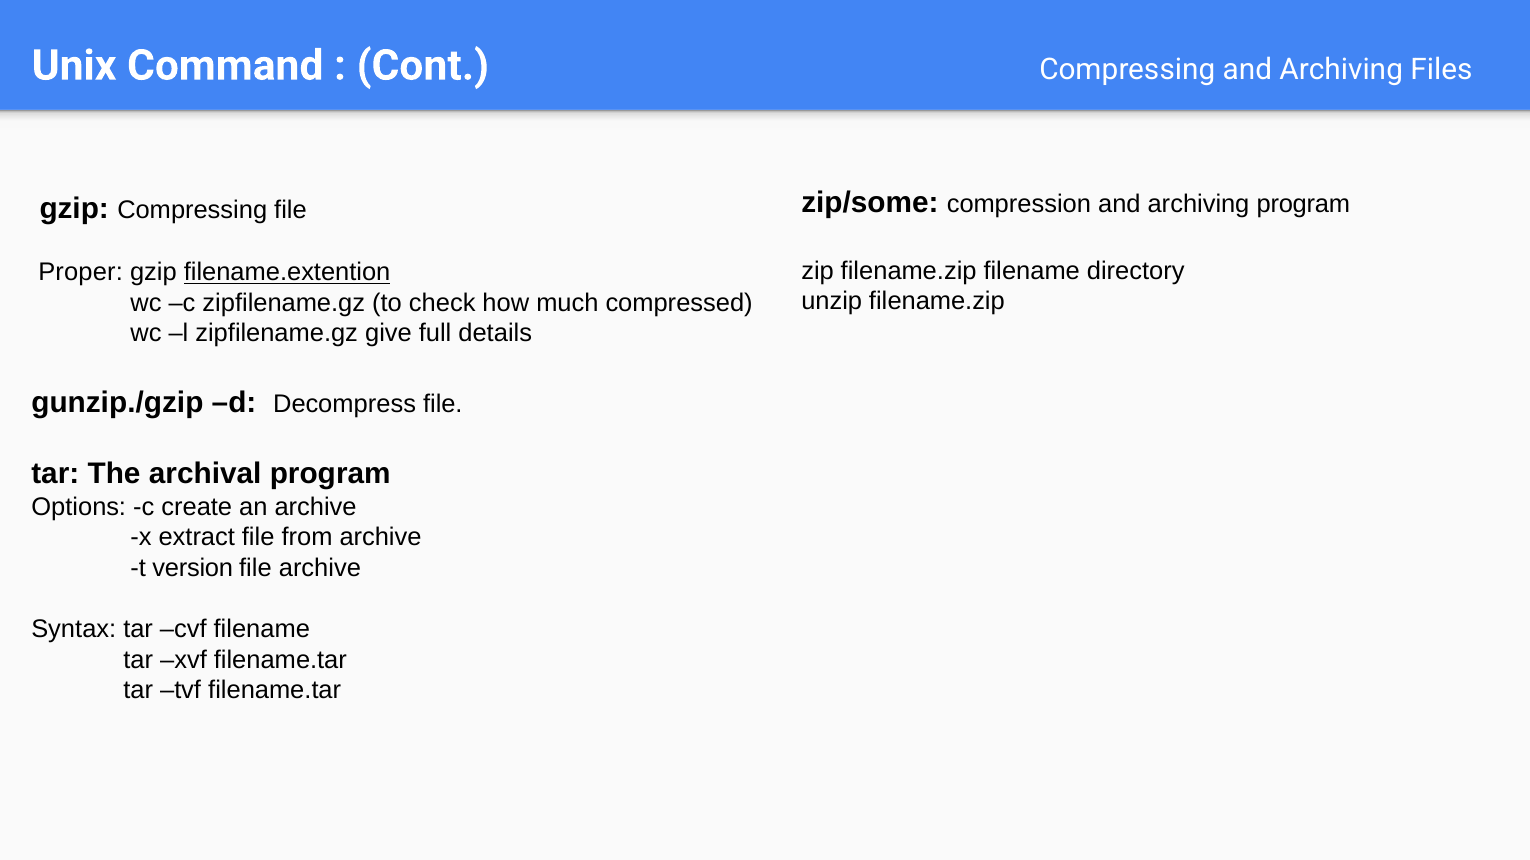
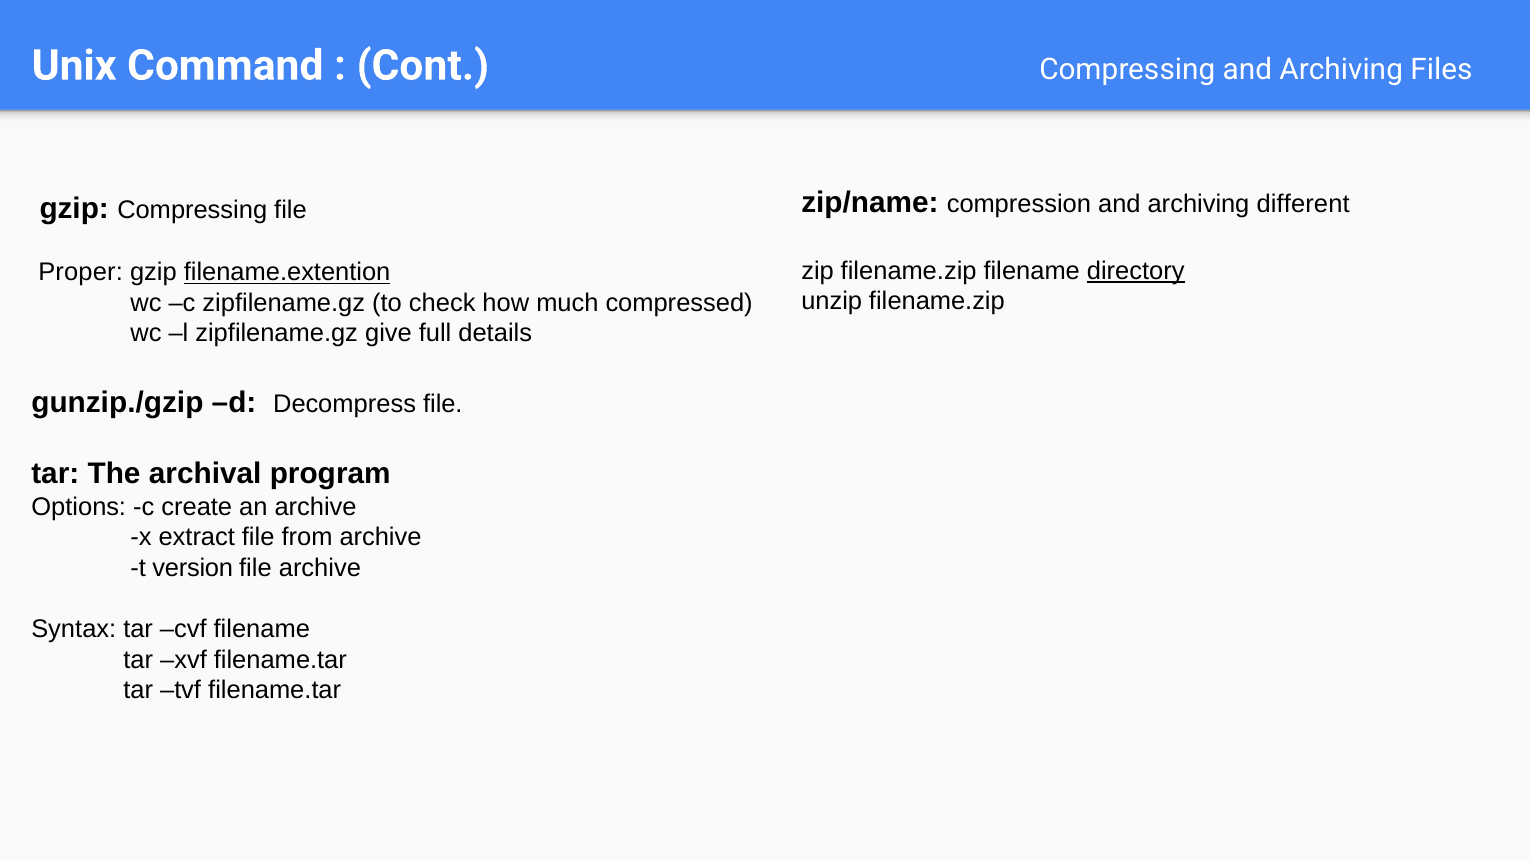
zip/some: zip/some -> zip/name
archiving program: program -> different
directory underline: none -> present
